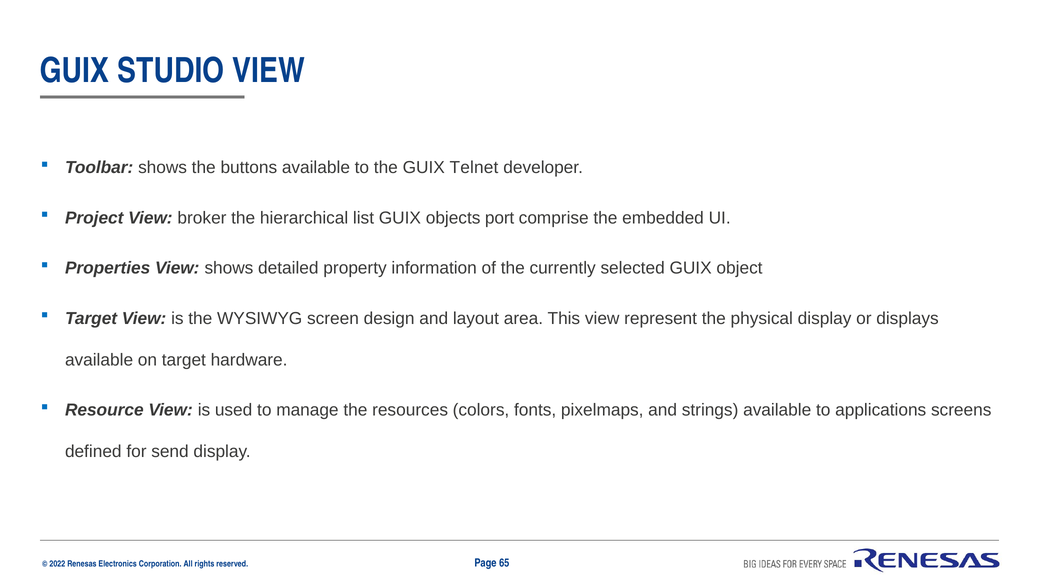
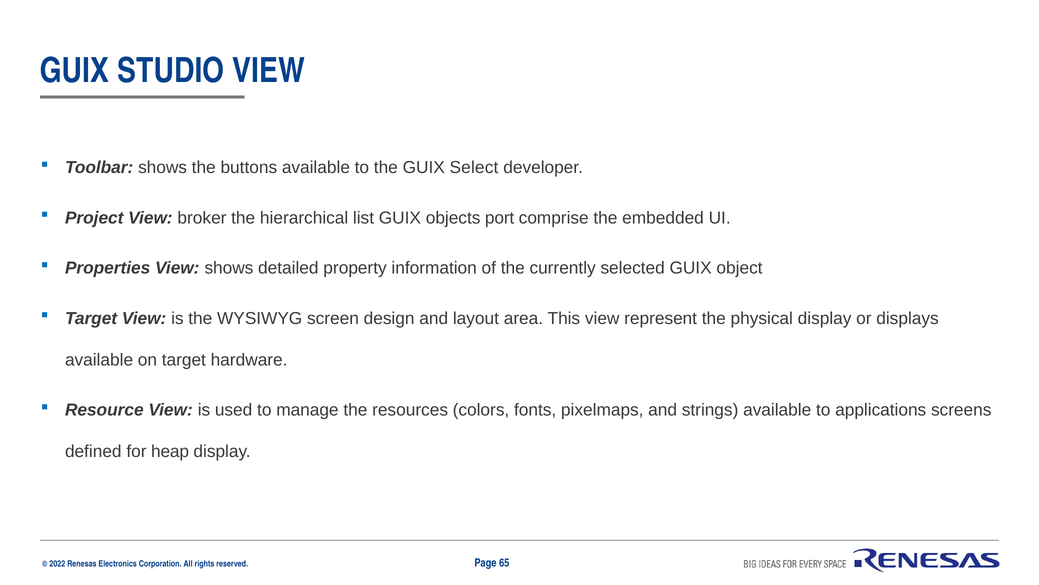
Telnet: Telnet -> Select
send: send -> heap
